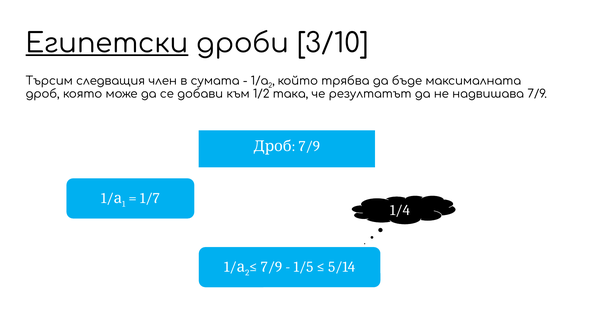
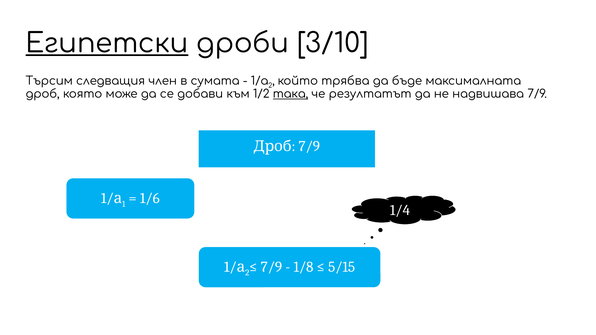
така underline: none -> present
1/7: 1/7 -> 1/6
1/5: 1/5 -> 1/8
5/14: 5/14 -> 5/15
